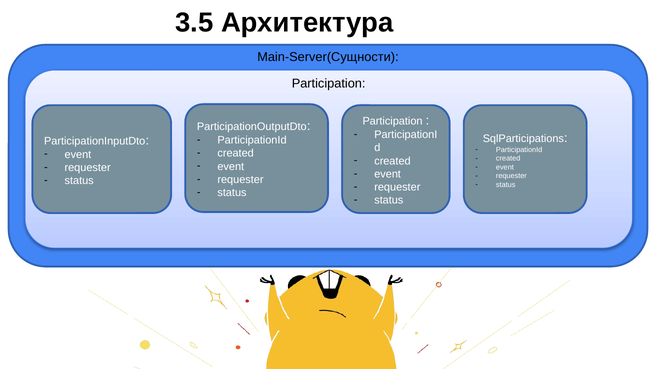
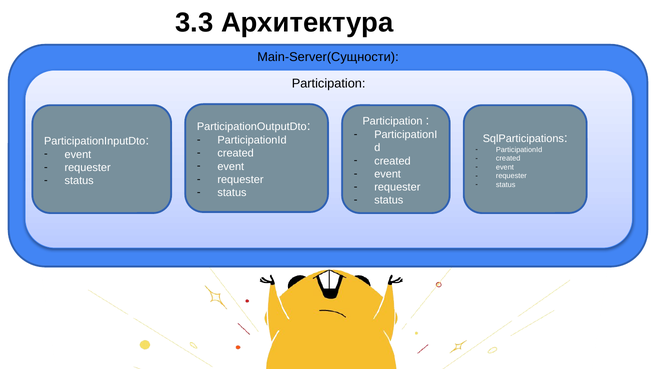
3.5: 3.5 -> 3.3
